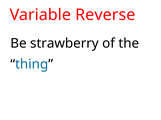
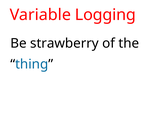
Reverse: Reverse -> Logging
